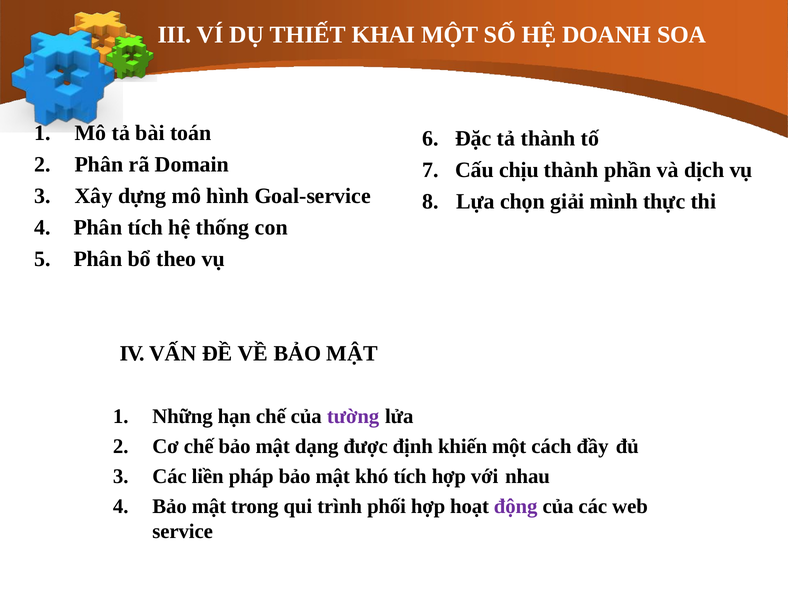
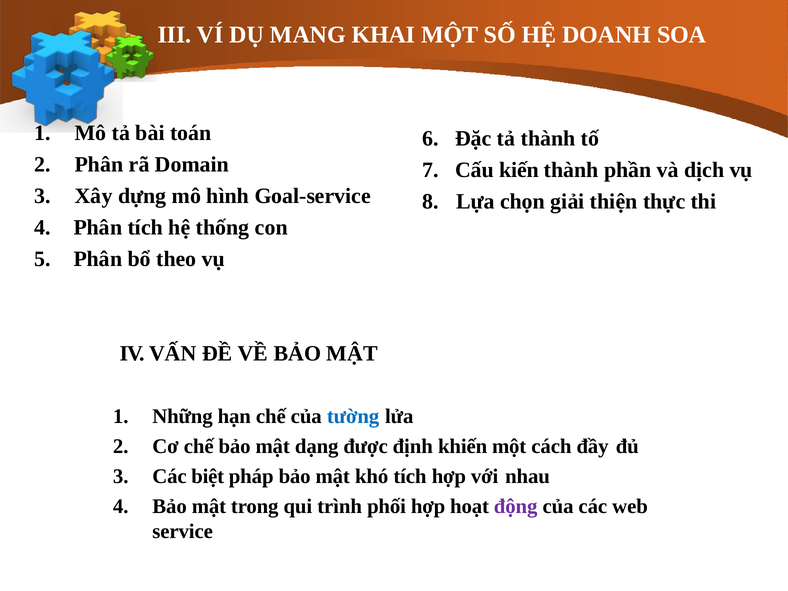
THIẾT: THIẾT -> MANG
chịu: chịu -> kiến
mình: mình -> thiện
tường colour: purple -> blue
liền: liền -> biệt
